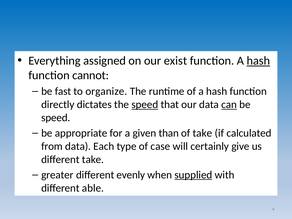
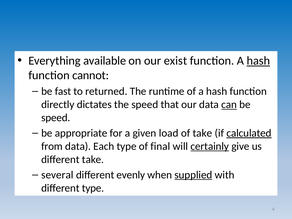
assigned: assigned -> available
organize: organize -> returned
speed at (145, 105) underline: present -> none
than: than -> load
calculated underline: none -> present
case: case -> final
certainly underline: none -> present
greater: greater -> several
different able: able -> type
